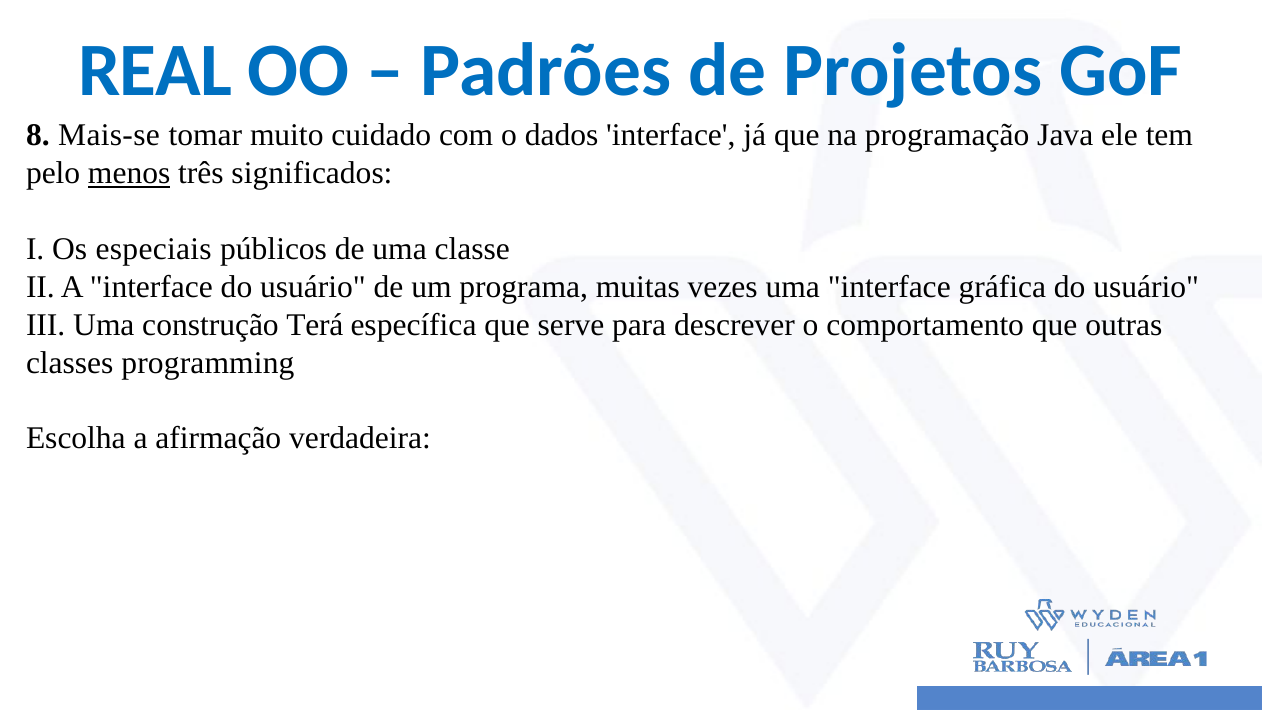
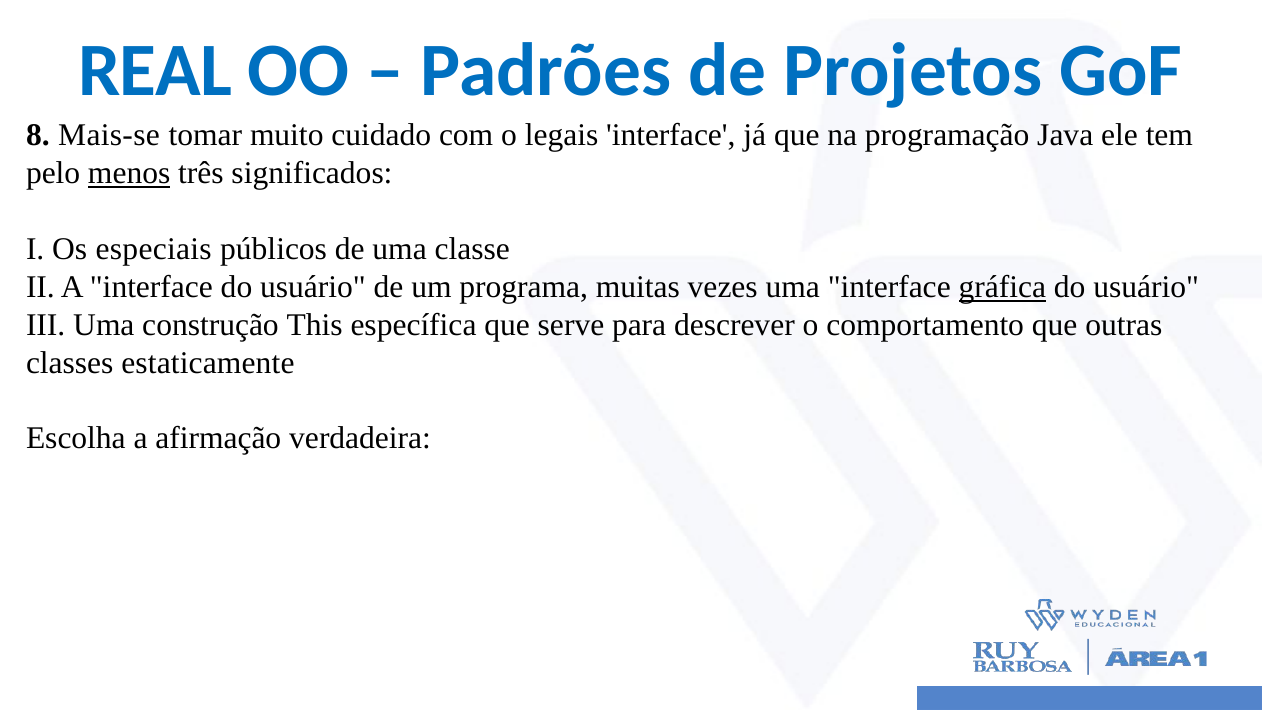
dados: dados -> legais
gráfica underline: none -> present
Terá: Terá -> This
programming: programming -> estaticamente
